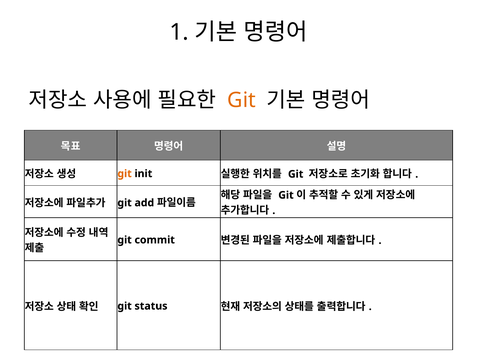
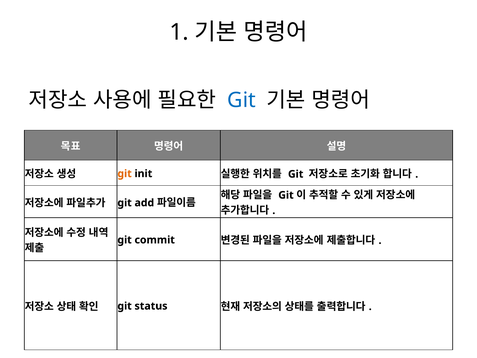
Git at (242, 100) colour: orange -> blue
